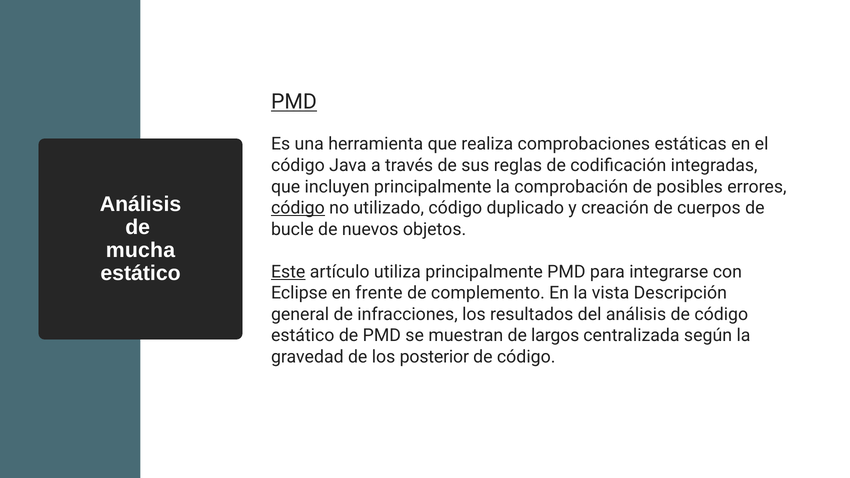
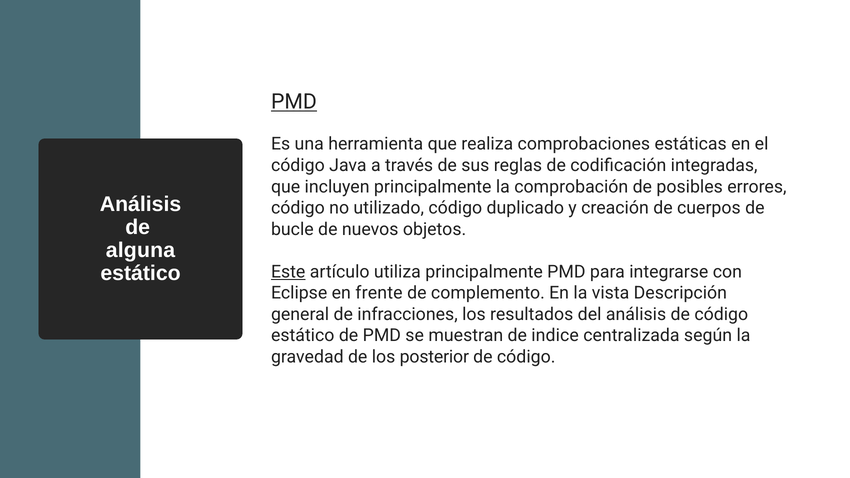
código at (298, 208) underline: present -> none
mucha: mucha -> alguna
largos: largos -> indice
